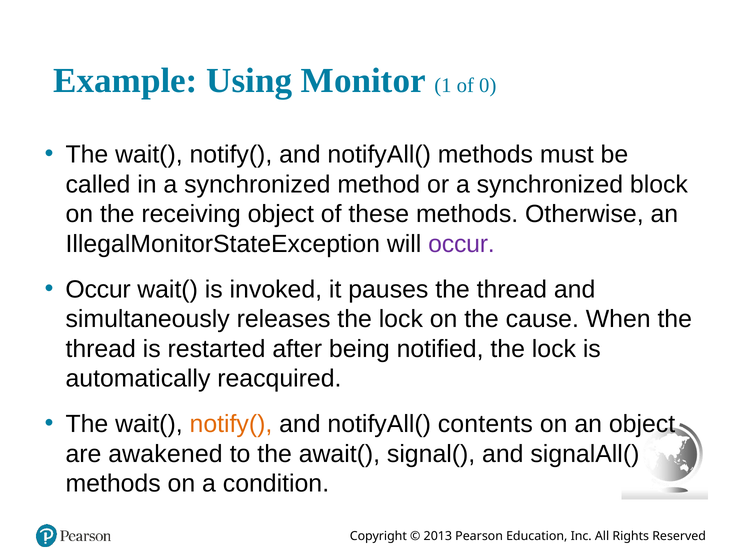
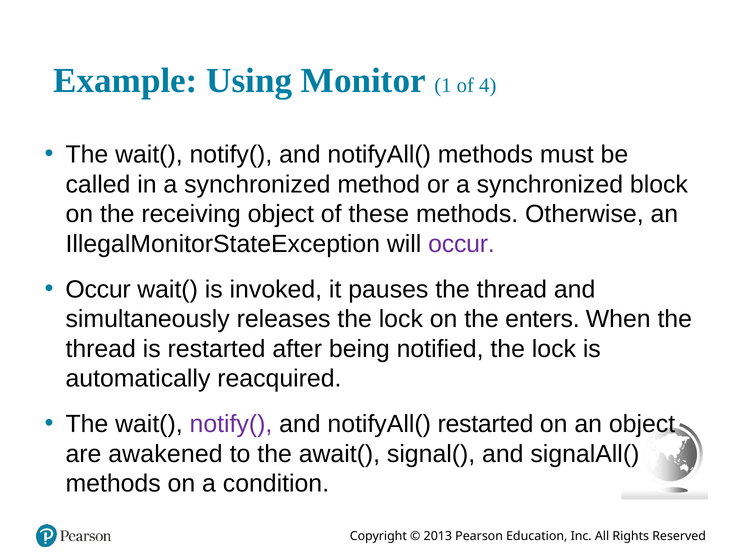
0: 0 -> 4
cause: cause -> enters
notify( at (231, 424) colour: orange -> purple
notifyAll( contents: contents -> restarted
